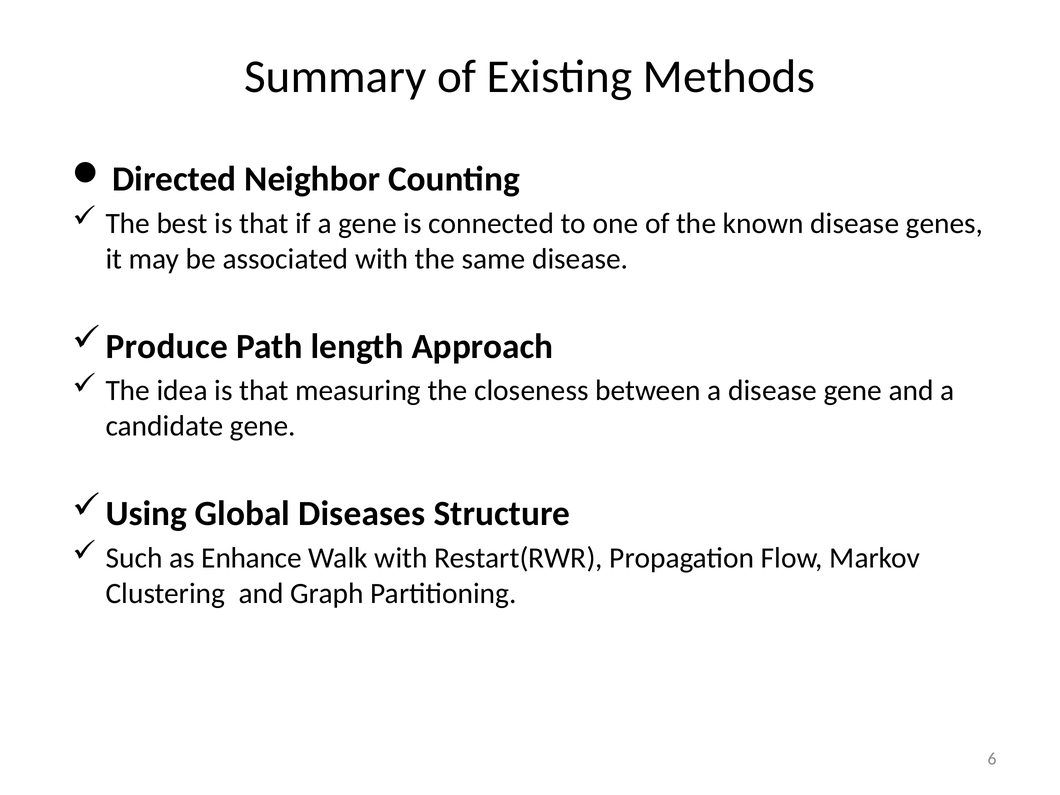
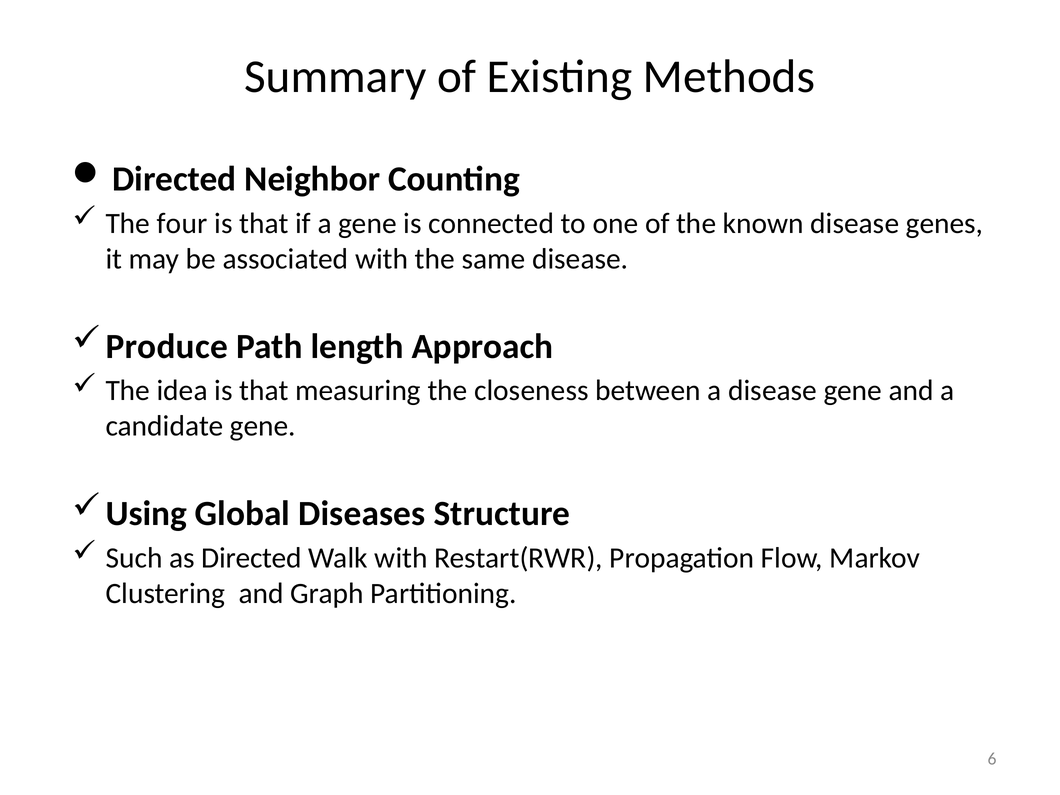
best: best -> four
as Enhance: Enhance -> Directed
